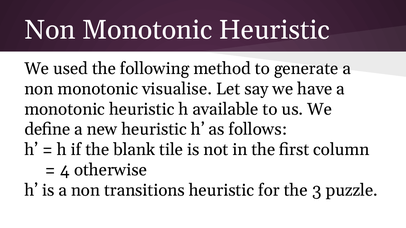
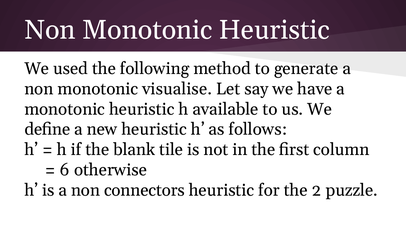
4: 4 -> 6
transitions: transitions -> connectors
3: 3 -> 2
